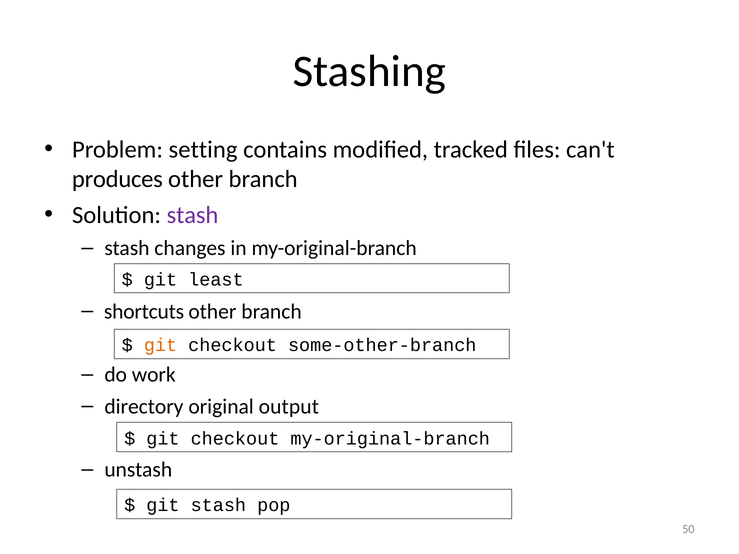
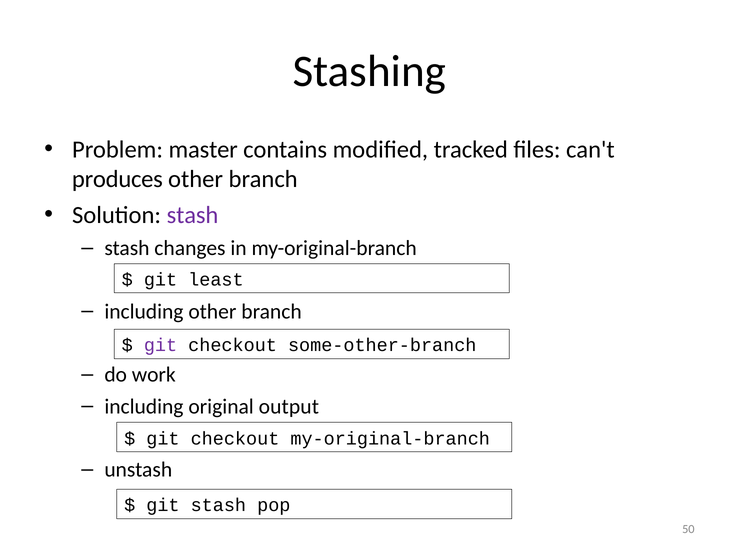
setting: setting -> master
shortcuts at (144, 312): shortcuts -> including
git at (161, 345) colour: orange -> purple
directory at (144, 407): directory -> including
